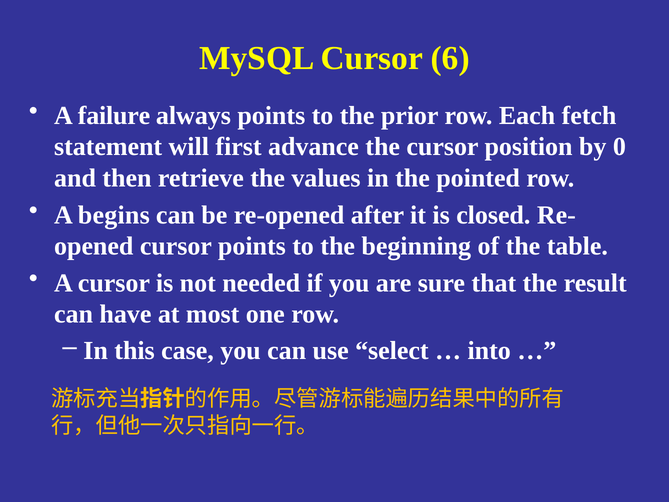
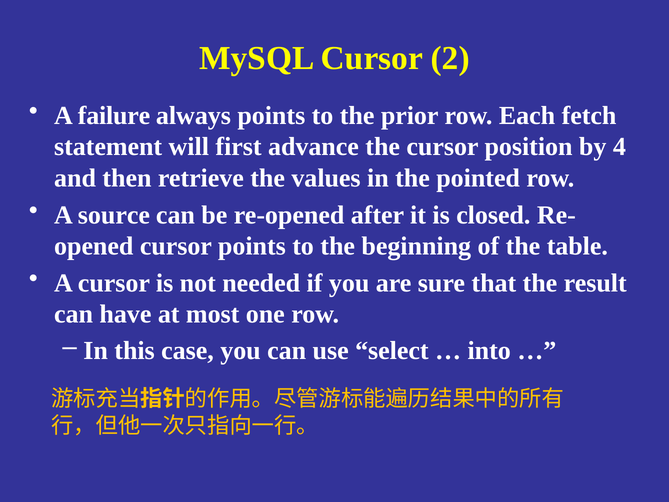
6: 6 -> 2
0: 0 -> 4
begins: begins -> source
